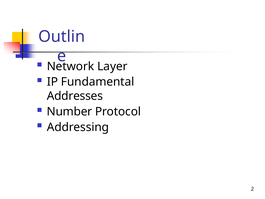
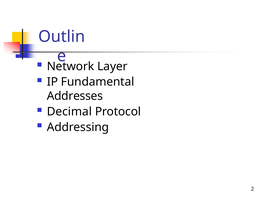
Number: Number -> Decimal
